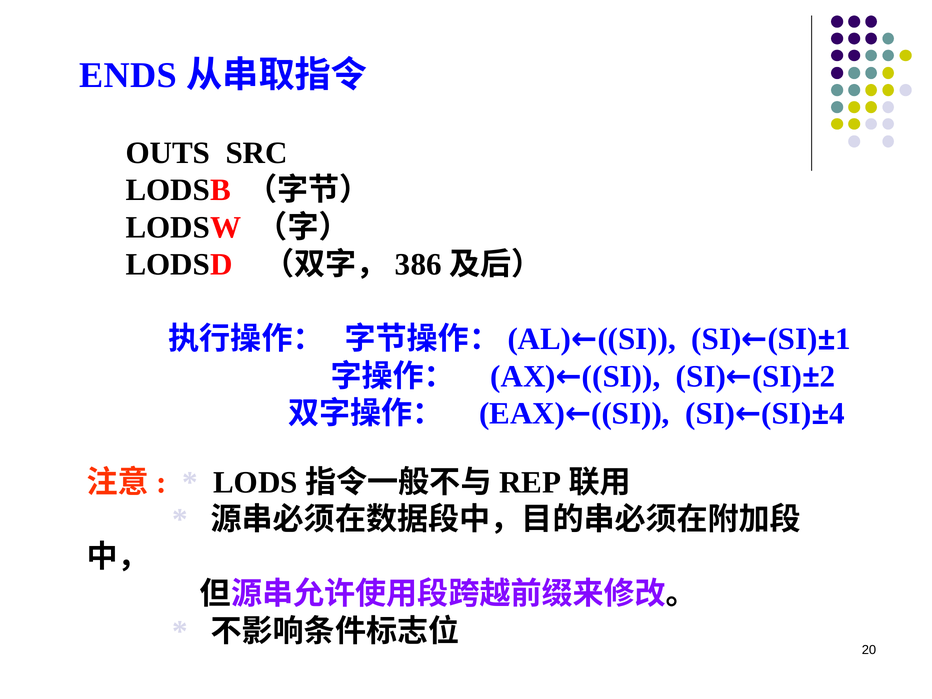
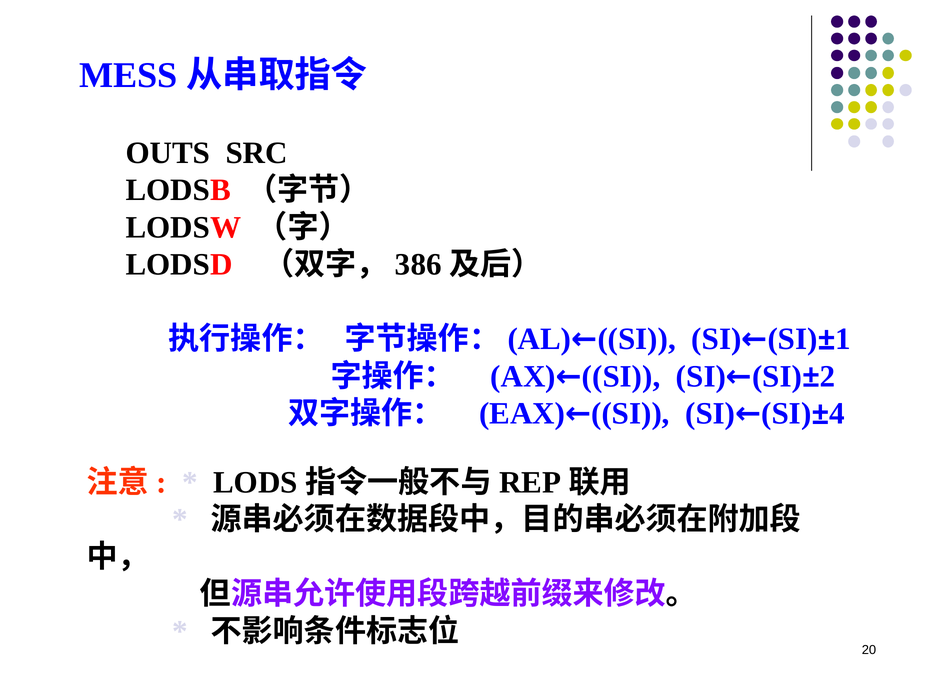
ENDS: ENDS -> MESS
